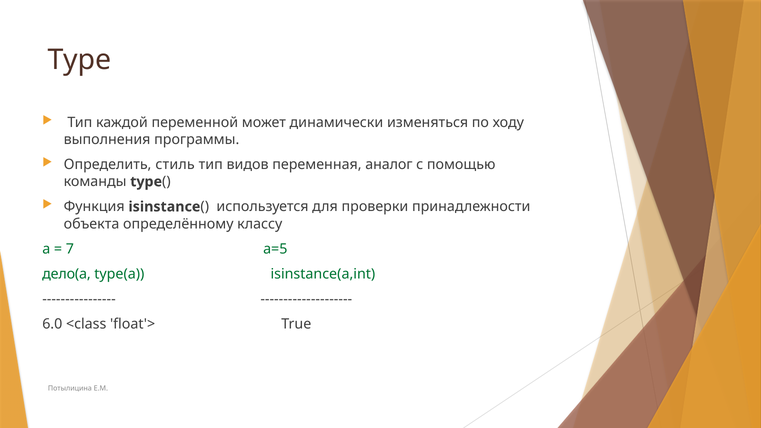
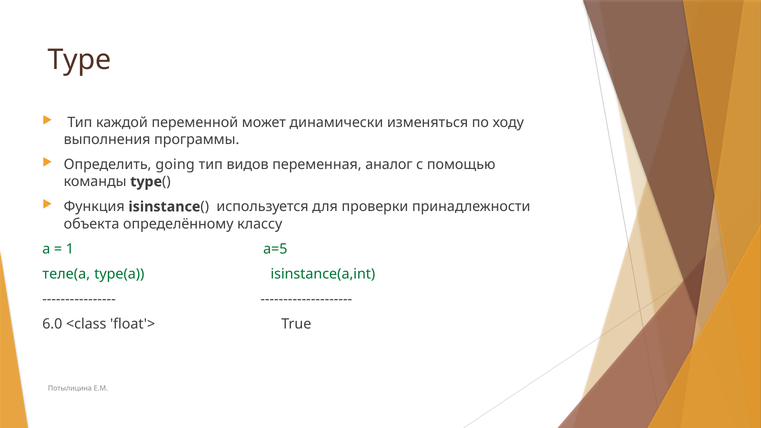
стиль: стиль -> going
7: 7 -> 1
дело(a: дело(a -> теле(a
